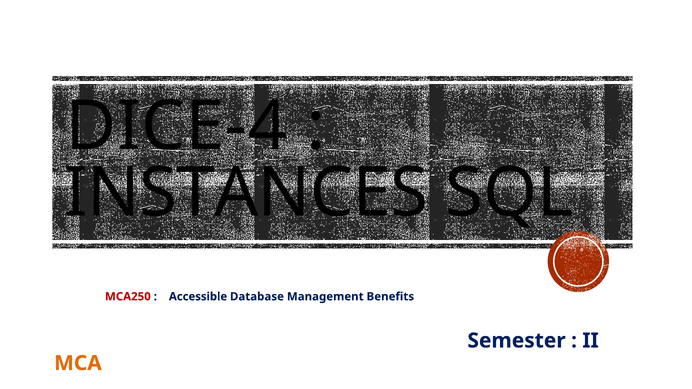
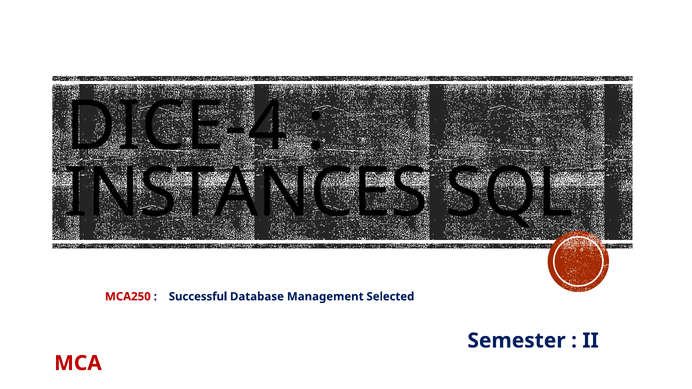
Accessible: Accessible -> Successful
Benefits: Benefits -> Selected
MCA colour: orange -> red
